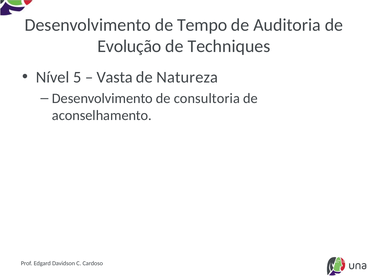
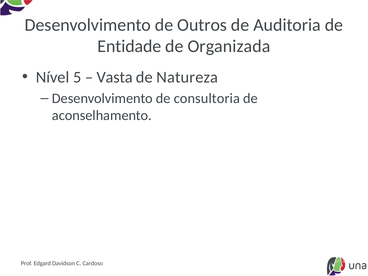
Tempo: Tempo -> Outros
Evolução: Evolução -> Entidade
Techniques: Techniques -> Organizada
